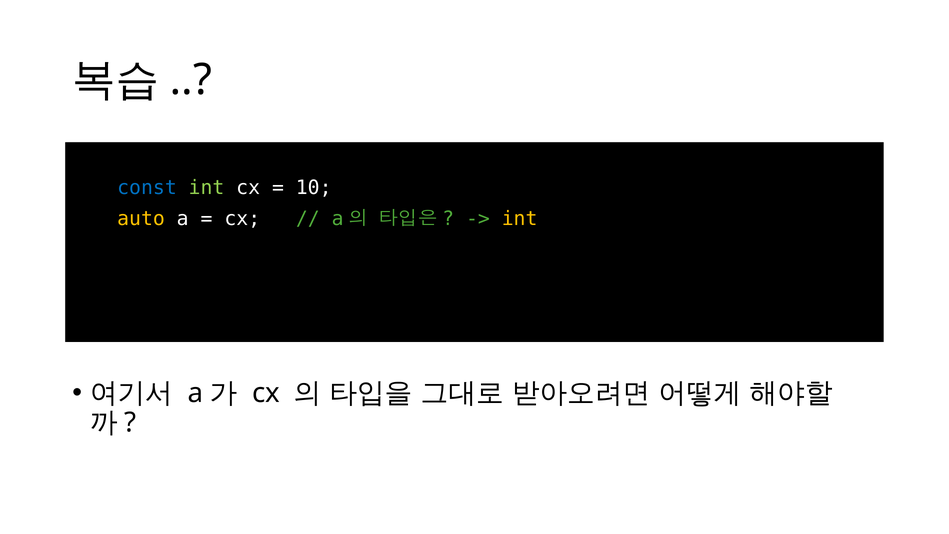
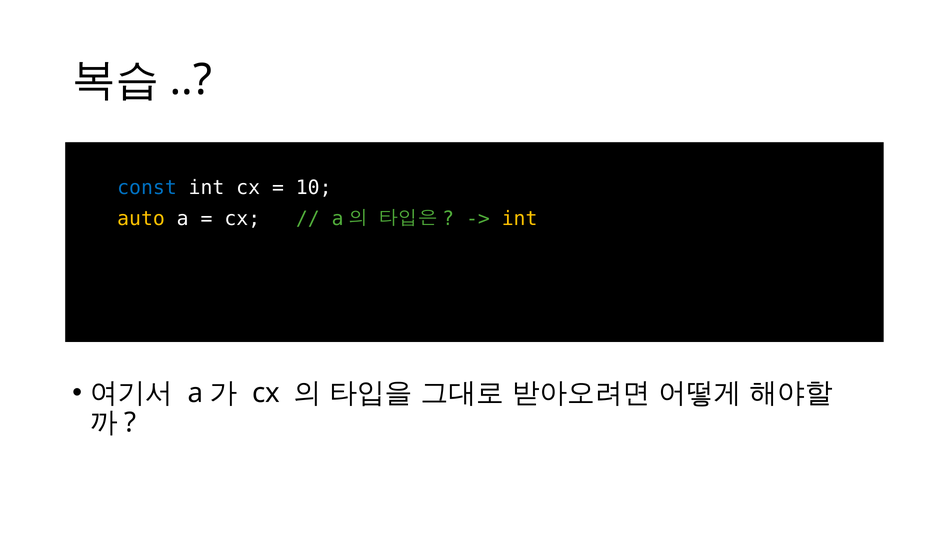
int at (206, 188) colour: light green -> white
